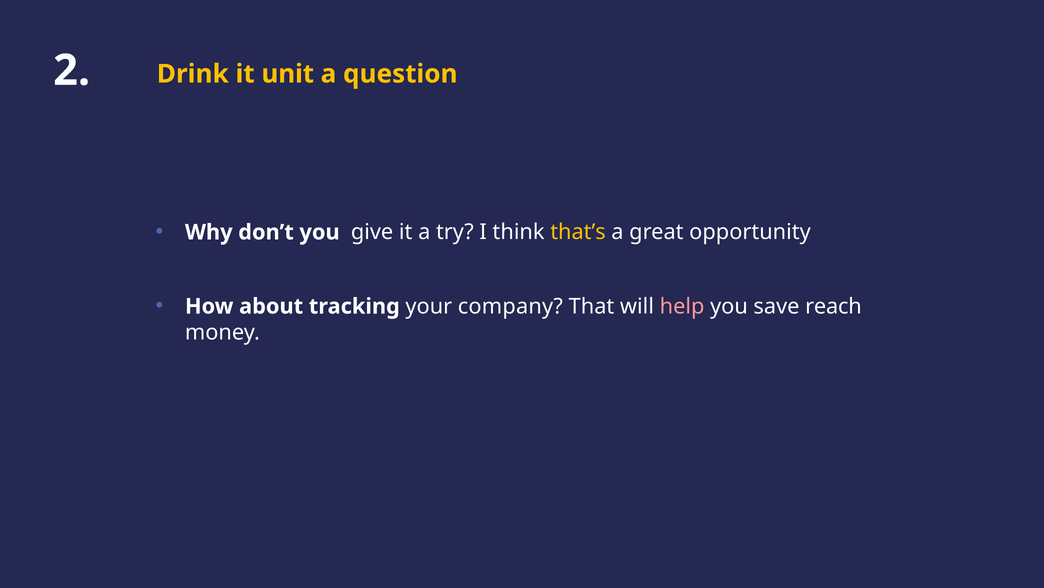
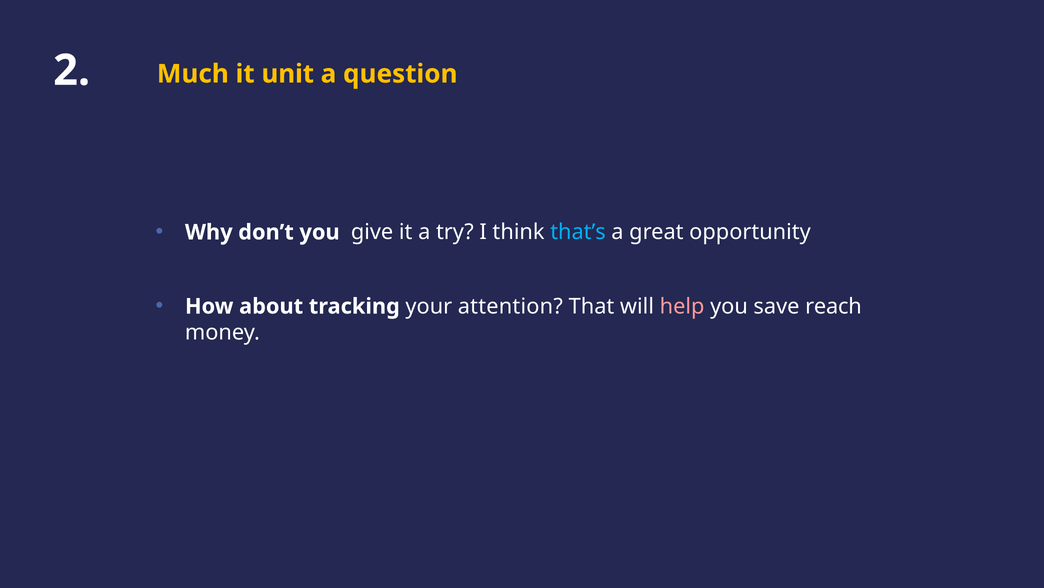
Drink: Drink -> Much
that’s colour: yellow -> light blue
company: company -> attention
